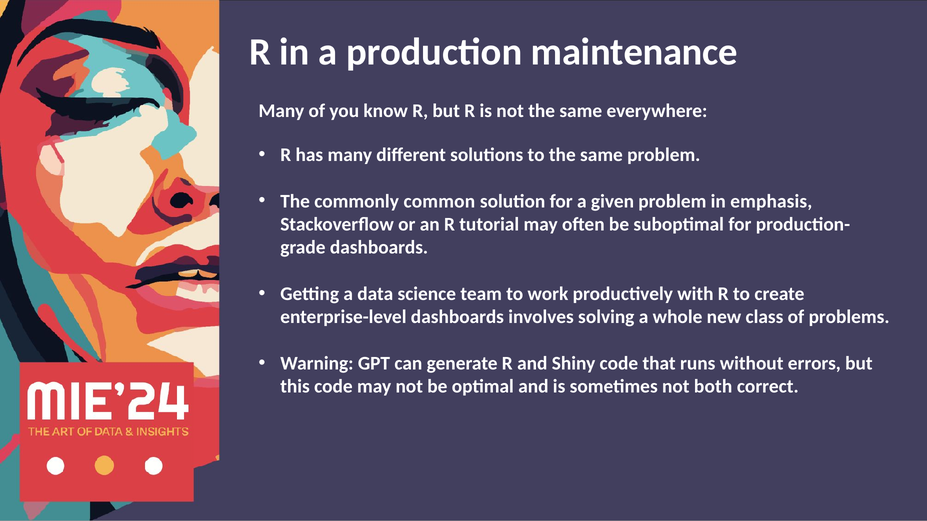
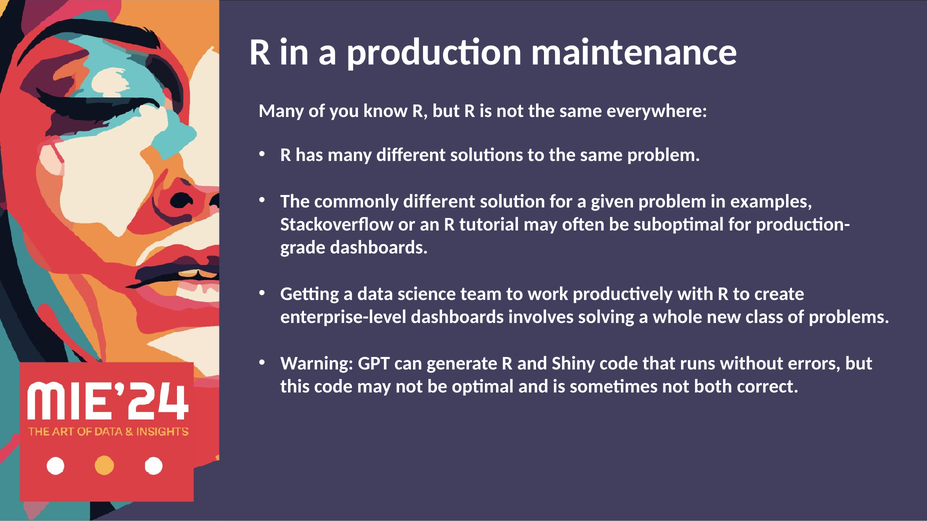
commonly common: common -> different
emphasis: emphasis -> examples
